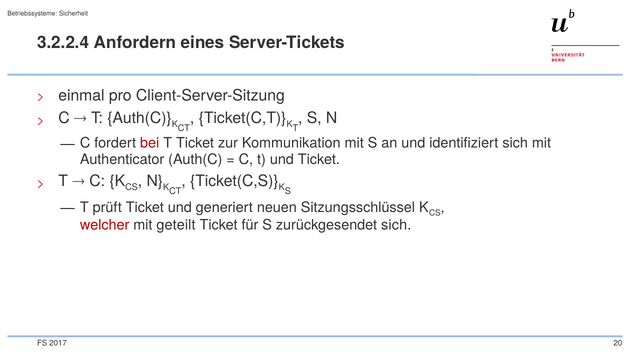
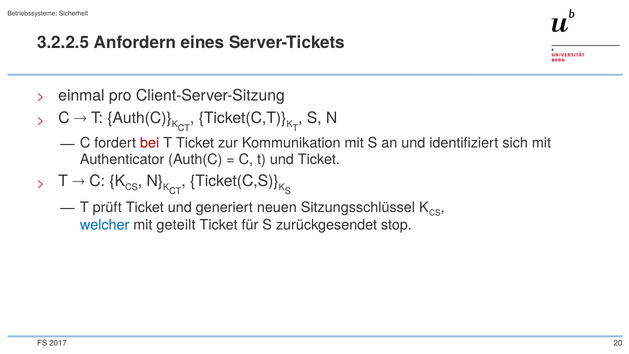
3.2.2.4: 3.2.2.4 -> 3.2.2.5
welcher colour: red -> blue
zurückgesendet sich: sich -> stop
